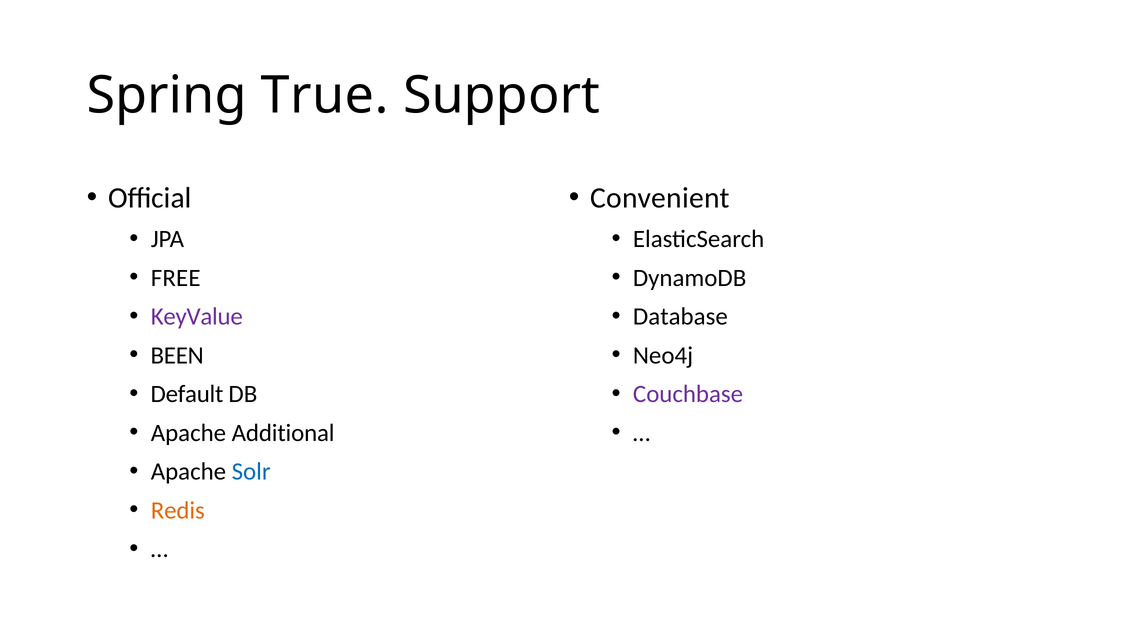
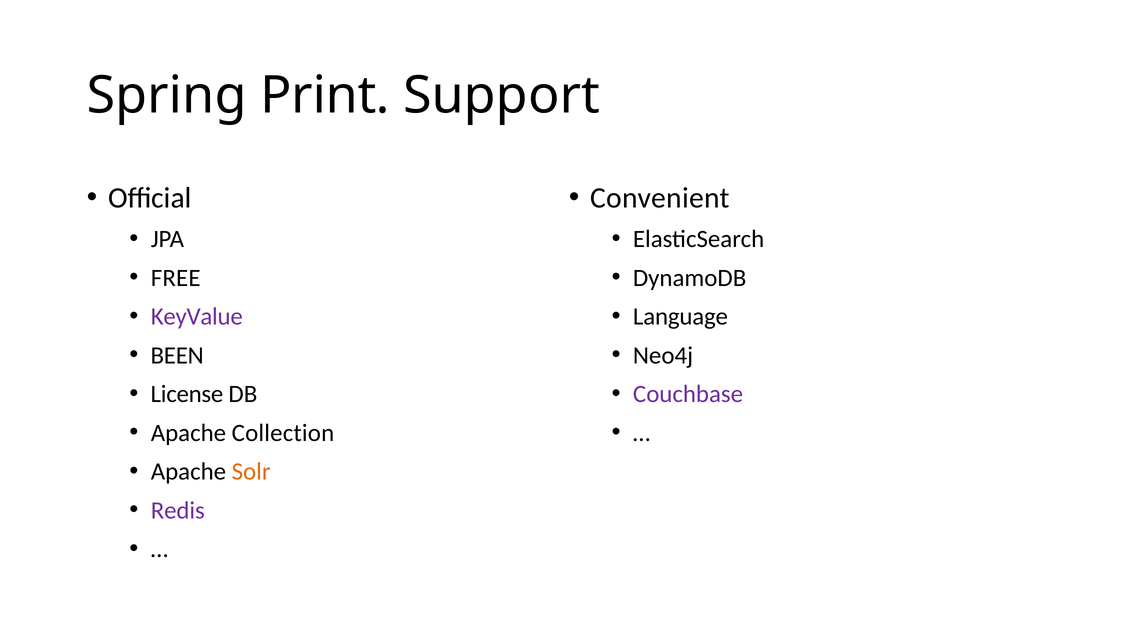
True: True -> Print
Database: Database -> Language
Default: Default -> License
Additional: Additional -> Collection
Solr colour: blue -> orange
Redis colour: orange -> purple
